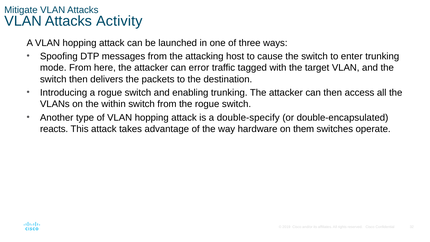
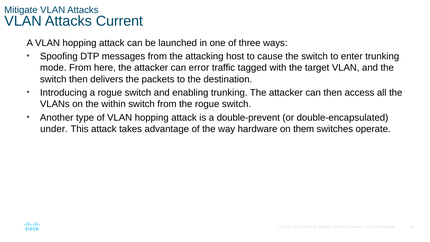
Activity: Activity -> Current
double-specify: double-specify -> double-prevent
reacts: reacts -> under
